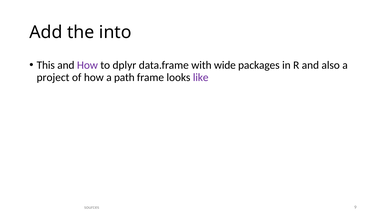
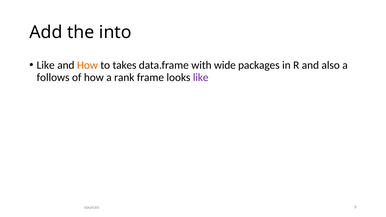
This at (46, 65): This -> Like
How at (87, 65) colour: purple -> orange
dplyr: dplyr -> takes
project: project -> follows
path: path -> rank
